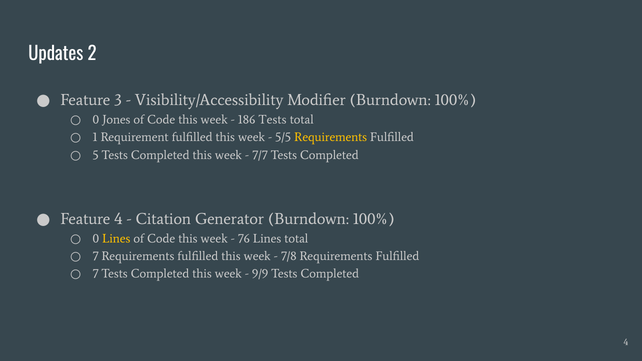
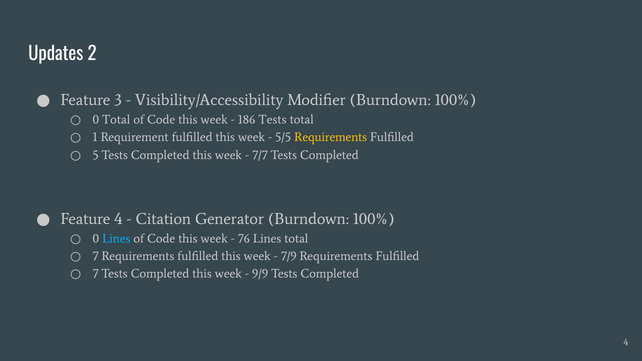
0 Jones: Jones -> Total
Lines at (116, 239) colour: yellow -> light blue
7/8: 7/8 -> 7/9
